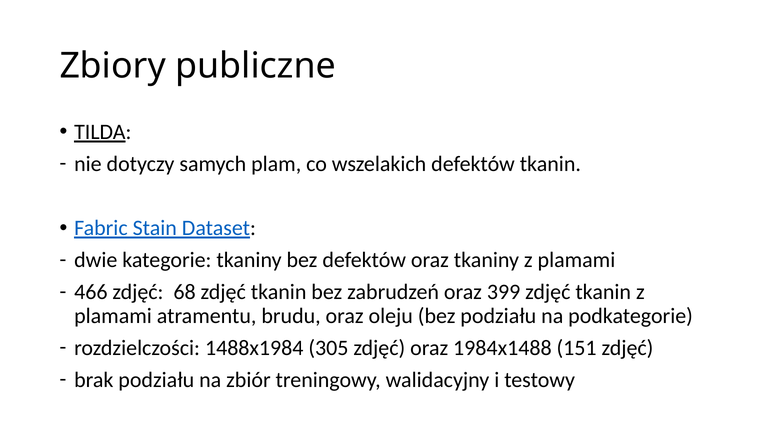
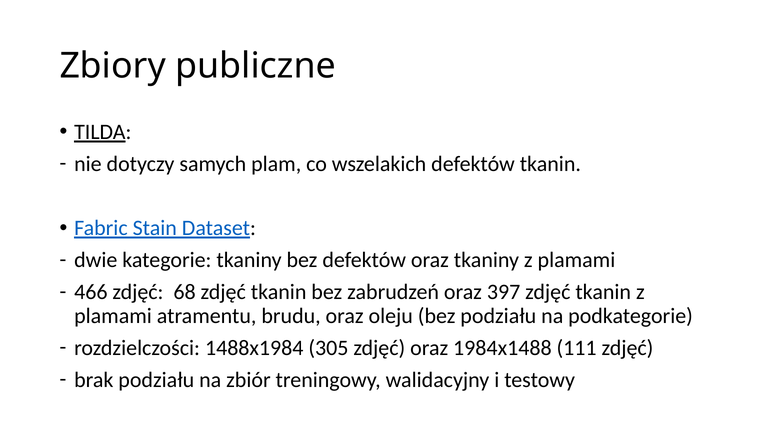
399: 399 -> 397
151: 151 -> 111
